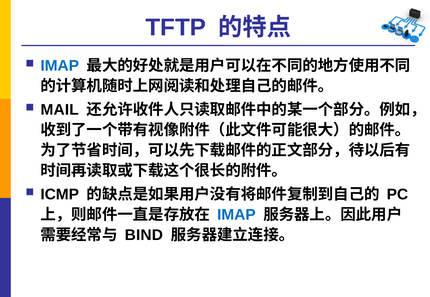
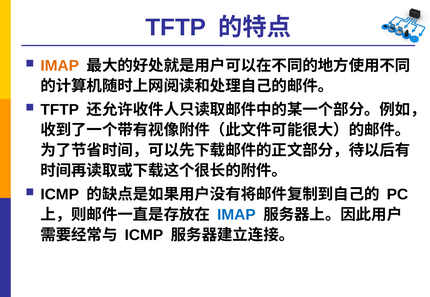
IMAP at (60, 66) colour: blue -> orange
MAIL at (60, 110): MAIL -> TFTP
BIND at (144, 236): BIND -> ICMP
